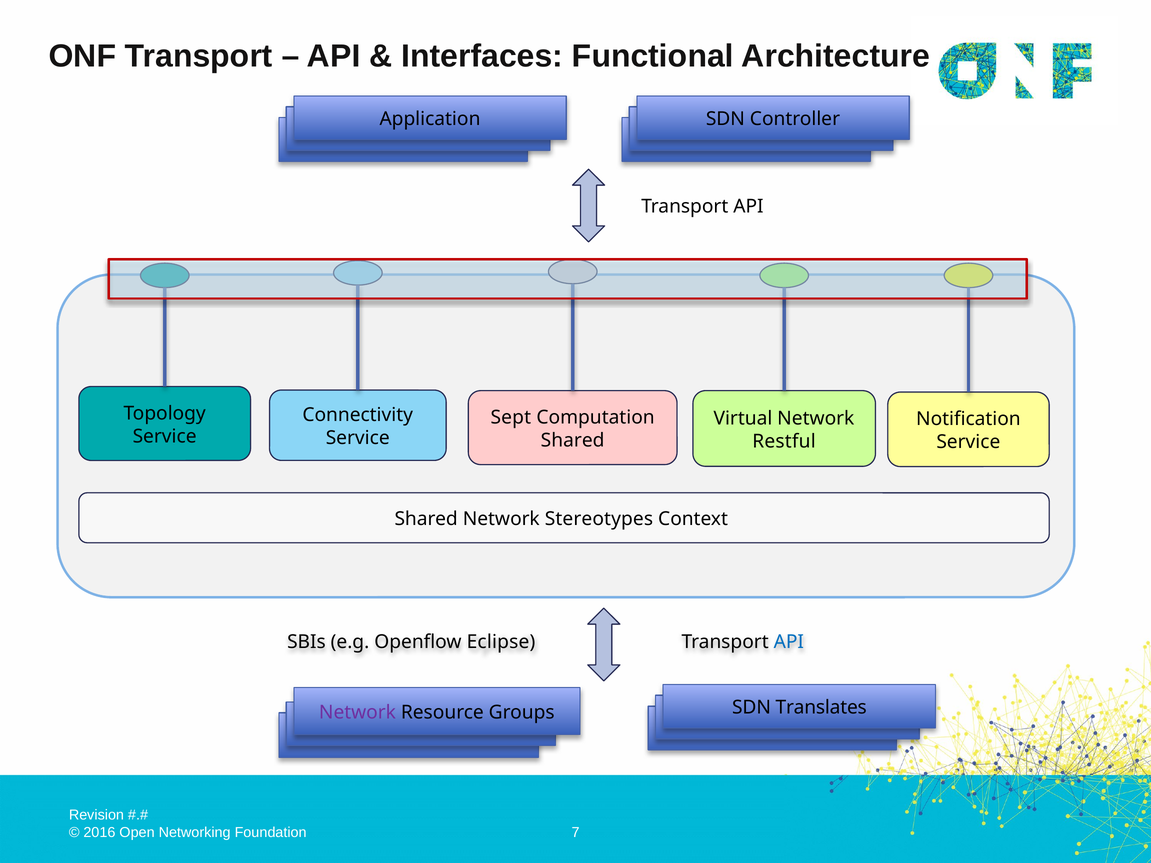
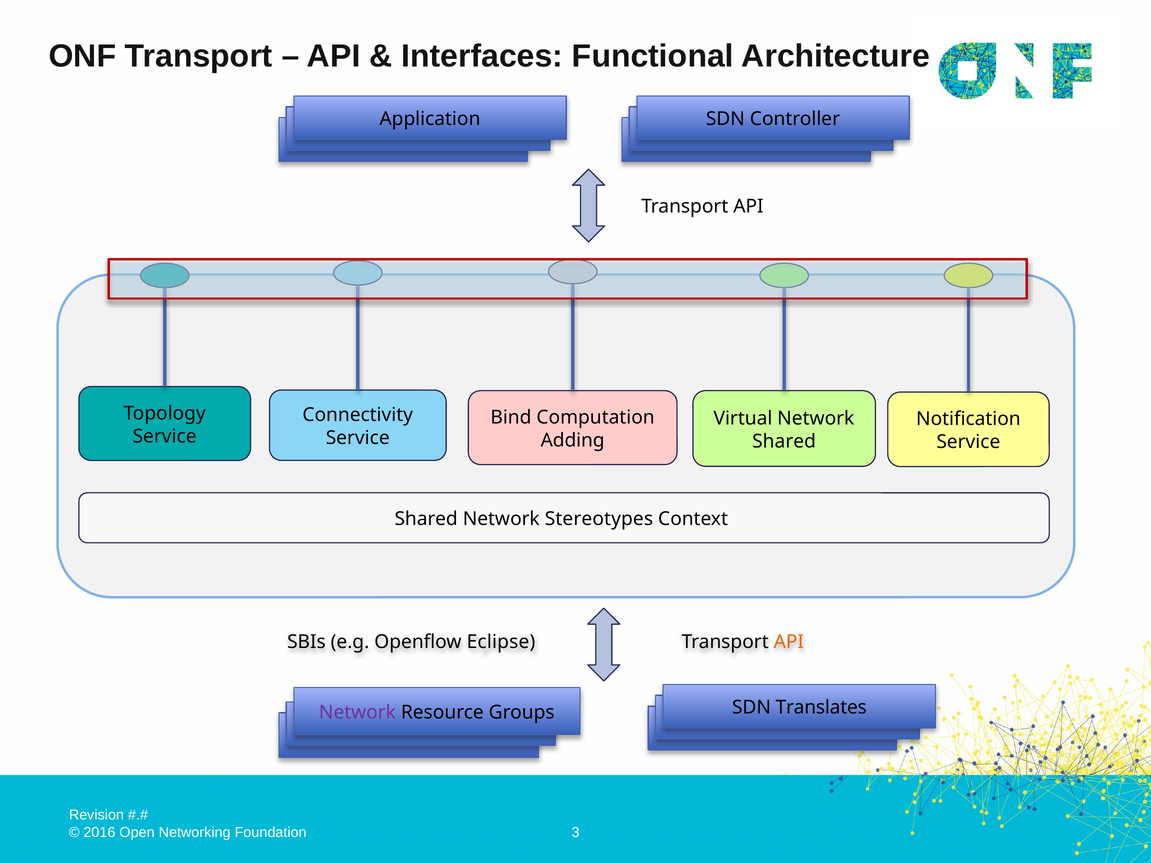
Sept: Sept -> Bind
Shared at (573, 441): Shared -> Adding
Restful at (784, 441): Restful -> Shared
API at (789, 642) colour: blue -> orange
7: 7 -> 3
